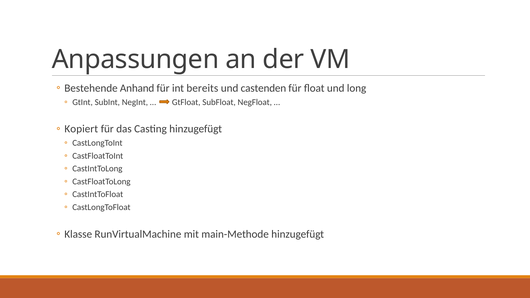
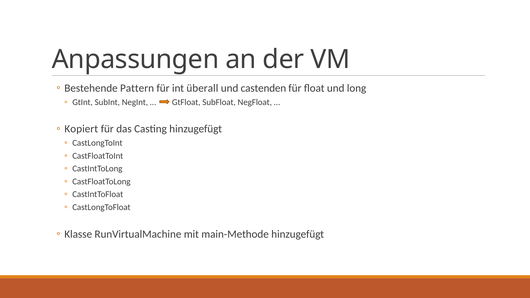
Anhand: Anhand -> Pattern
bereits: bereits -> überall
